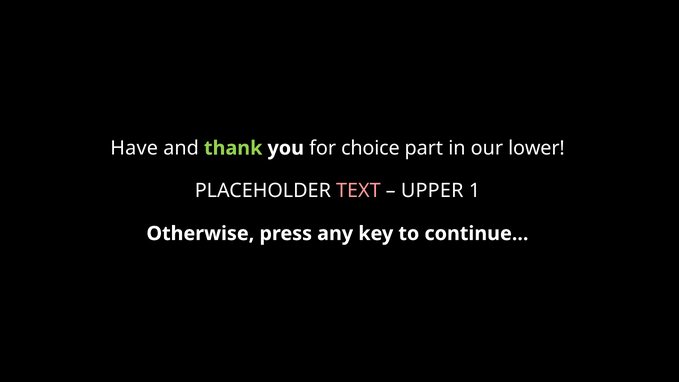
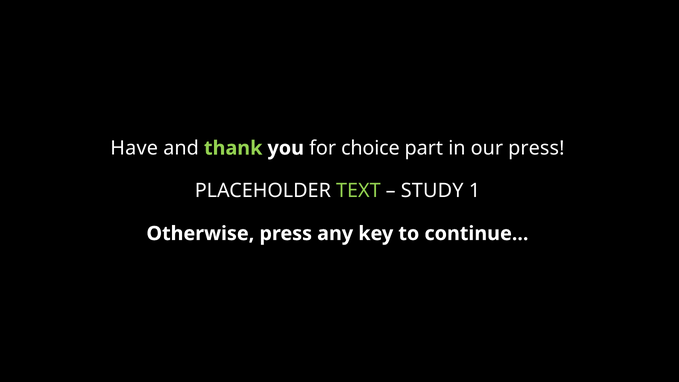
our lower: lower -> press
TEXT colour: pink -> light green
UPPER: UPPER -> STUDY
